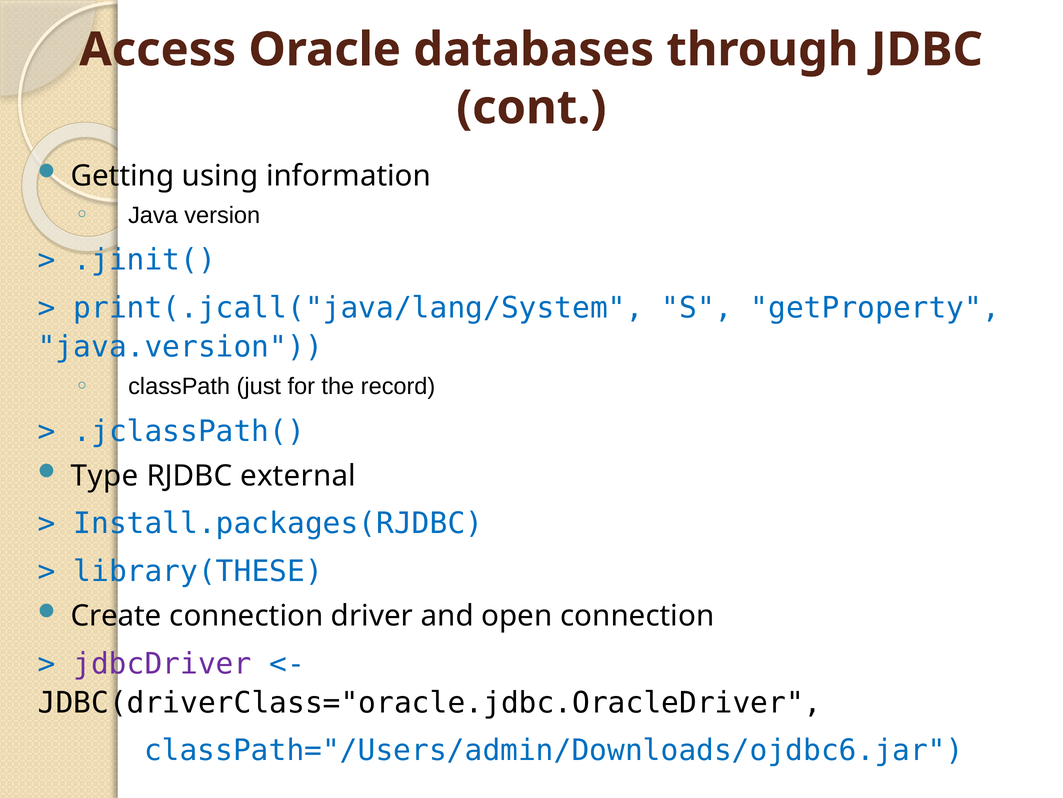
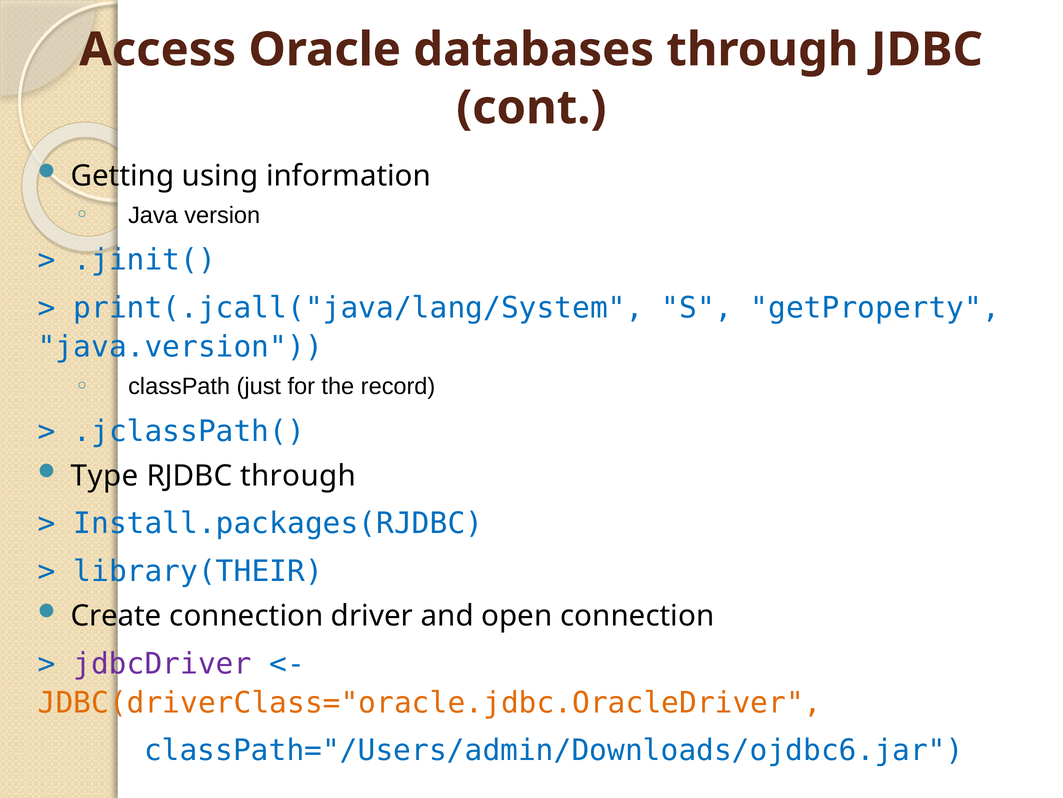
RJDBC external: external -> through
library(THESE: library(THESE -> library(THEIR
JDBC(driverClass="oracle.jdbc.OracleDriver colour: black -> orange
